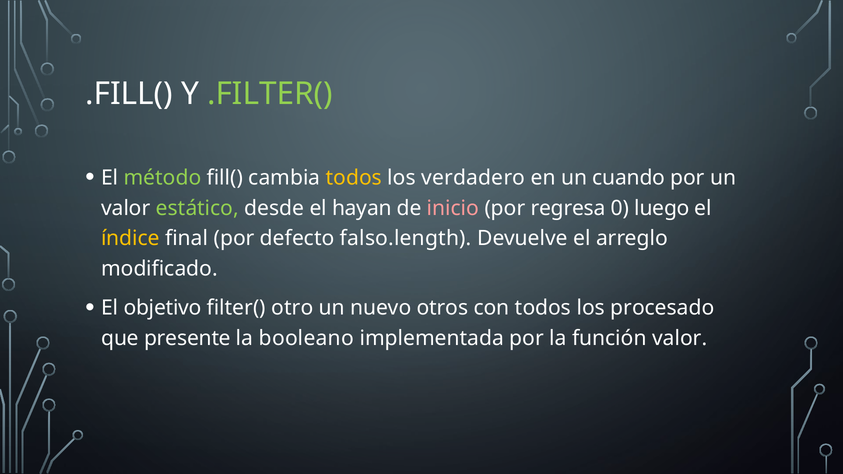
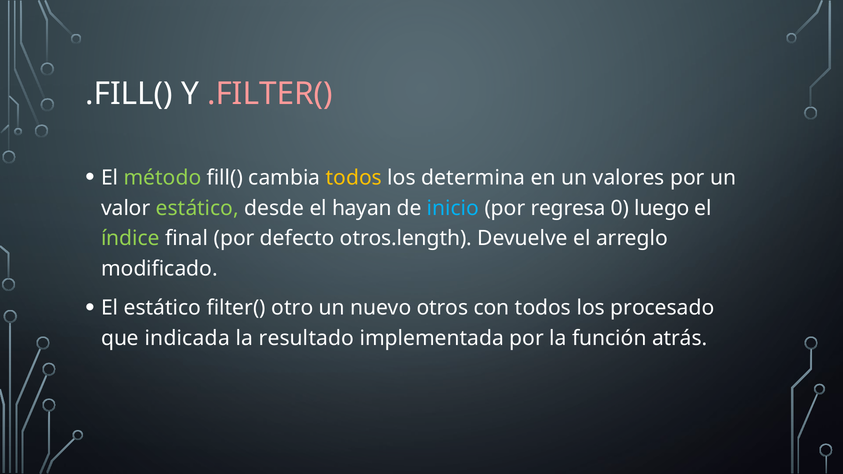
.FILTER( colour: light green -> pink
verdadero: verdadero -> determina
cuando: cuando -> valores
inicio colour: pink -> light blue
índice colour: yellow -> light green
falso.length: falso.length -> otros.length
El objetivo: objetivo -> estático
presente: presente -> indicada
booleano: booleano -> resultado
función valor: valor -> atrás
